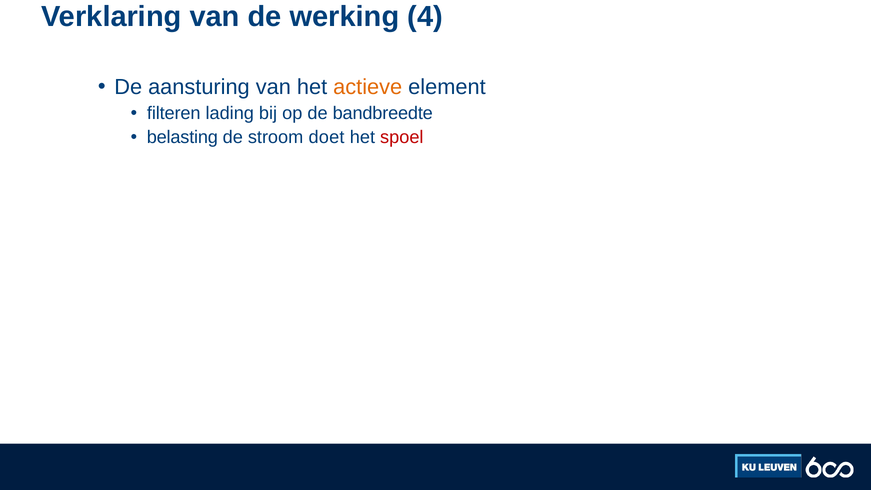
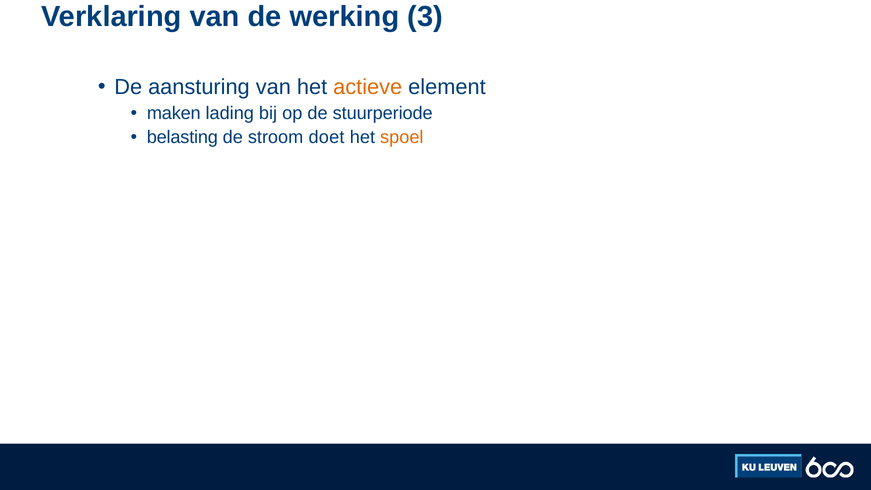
4: 4 -> 3
filteren: filteren -> maken
bandbreedte: bandbreedte -> stuurperiode
spoel colour: red -> orange
